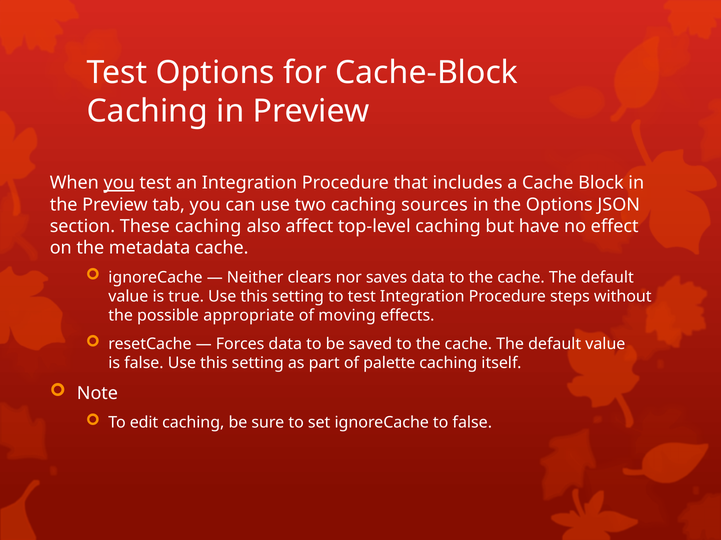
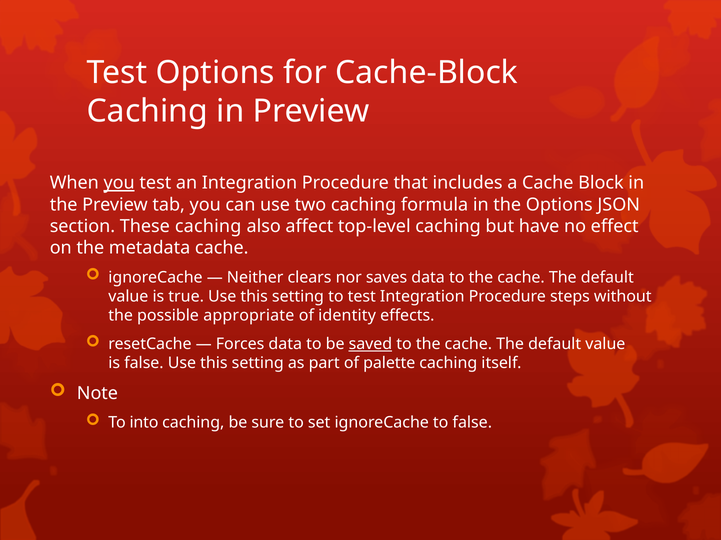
sources: sources -> formula
moving: moving -> identity
saved underline: none -> present
edit: edit -> into
